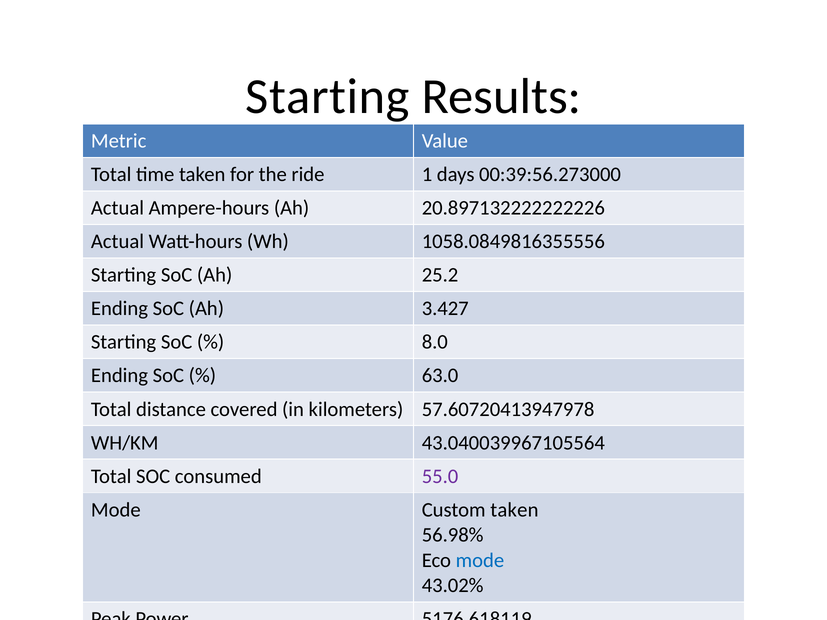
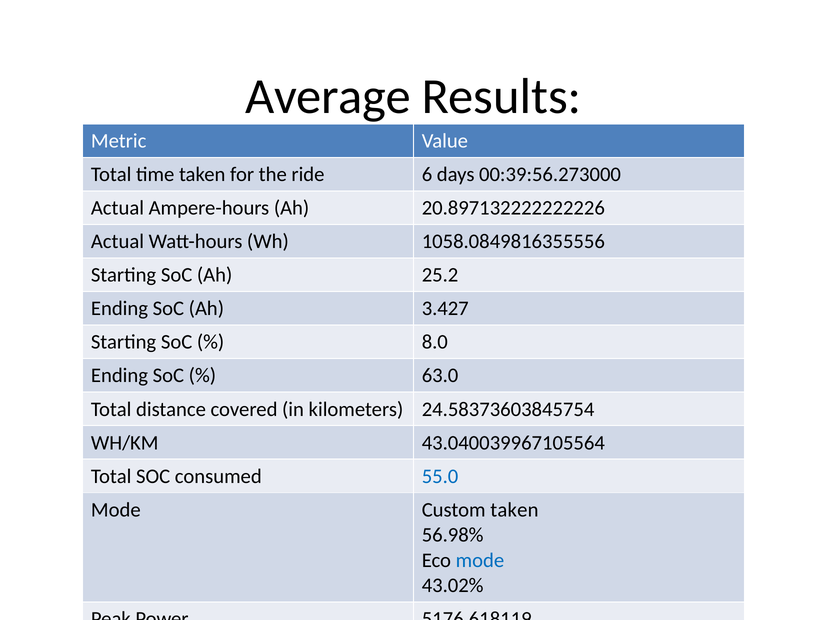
Starting at (327, 97): Starting -> Average
1: 1 -> 6
57.60720413947978: 57.60720413947978 -> 24.58373603845754
55.0 colour: purple -> blue
